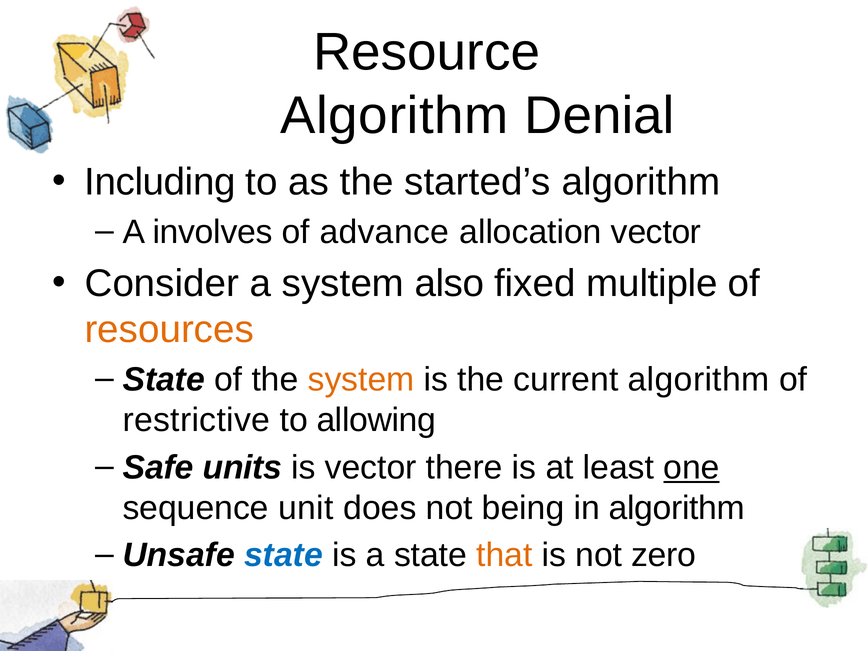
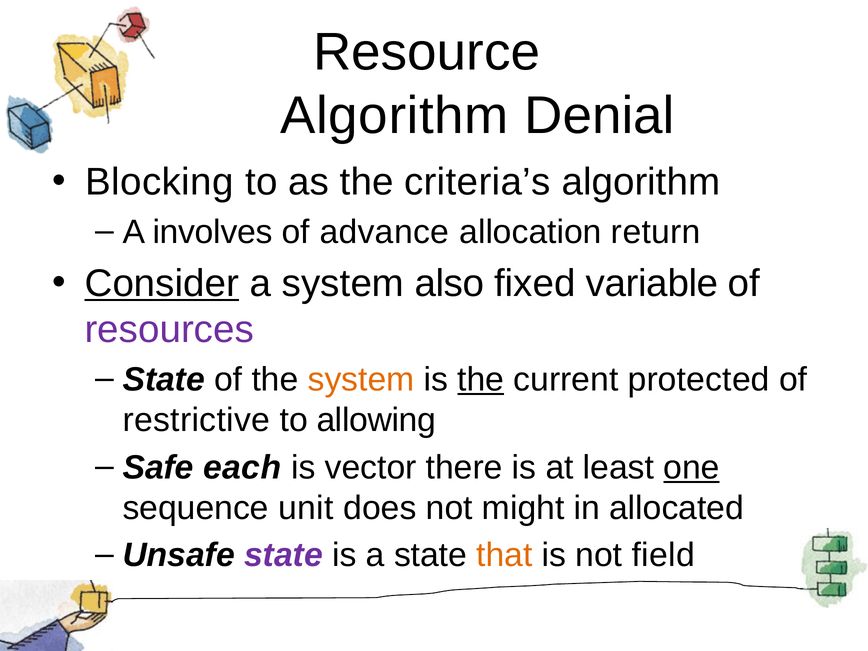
Including: Including -> Blocking
started’s: started’s -> criteria’s
allocation vector: vector -> return
Consider underline: none -> present
multiple: multiple -> variable
resources colour: orange -> purple
the at (481, 380) underline: none -> present
current algorithm: algorithm -> protected
units: units -> each
being: being -> might
in algorithm: algorithm -> allocated
state at (284, 555) colour: blue -> purple
zero: zero -> field
